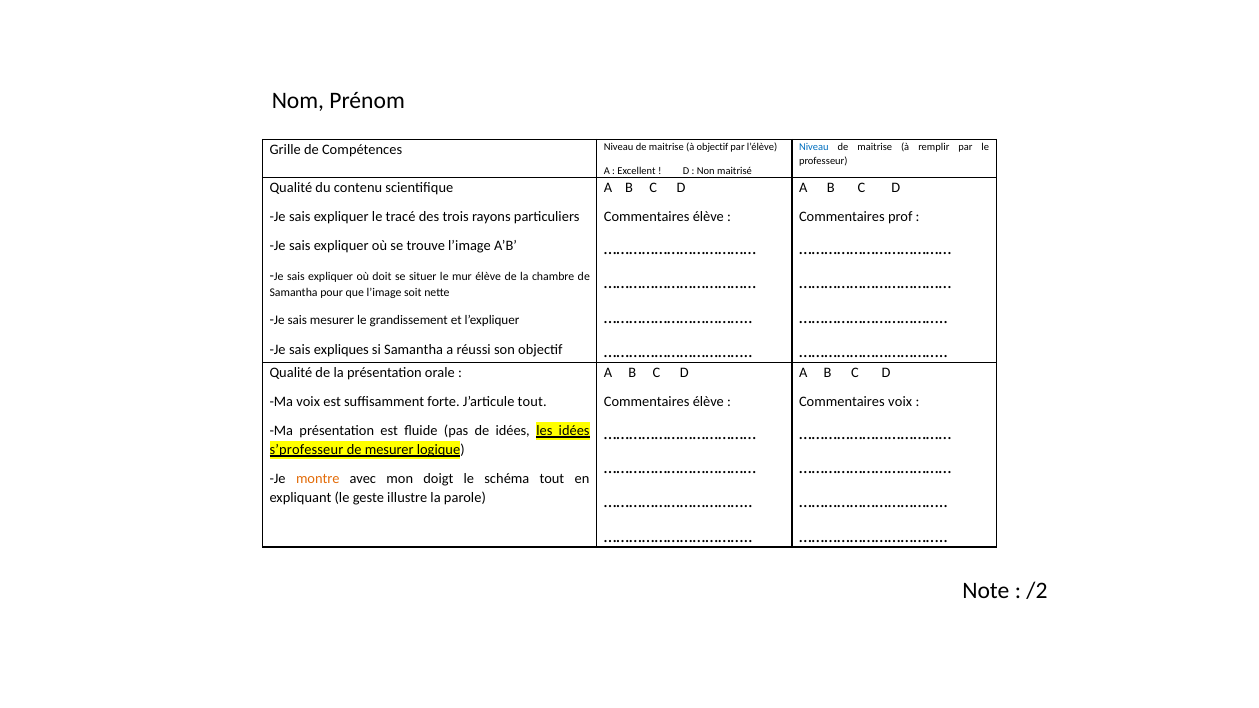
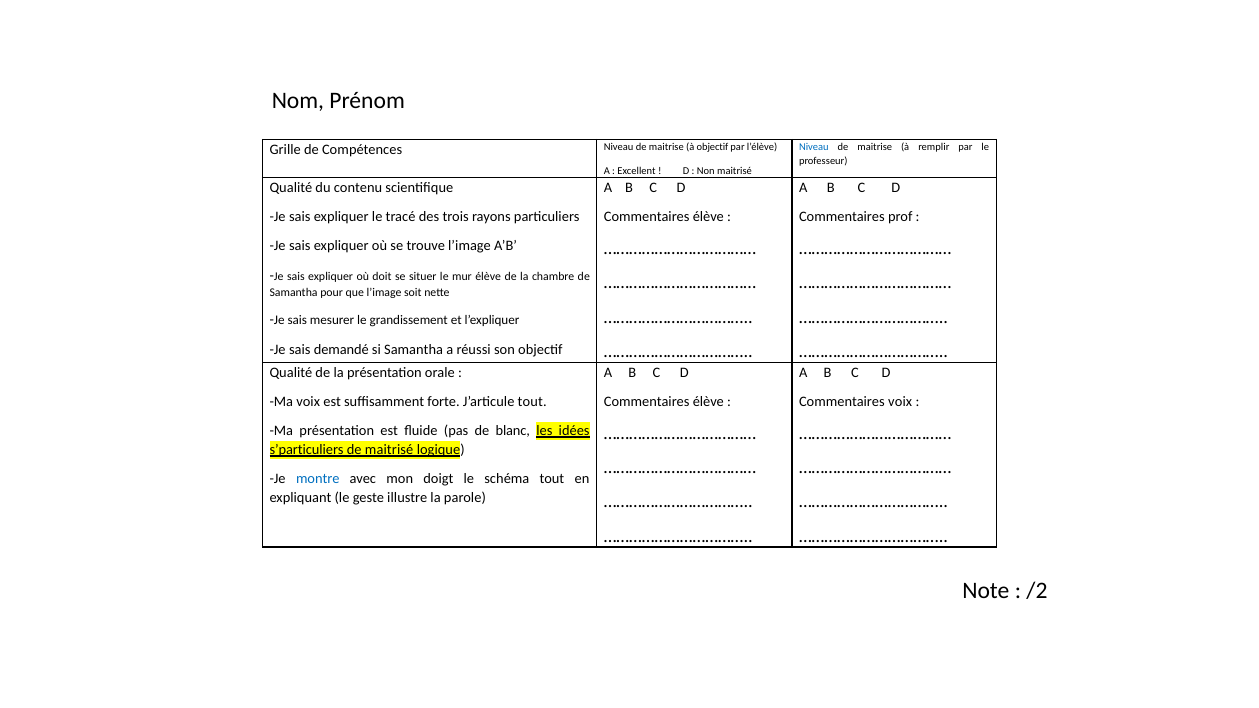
expliques: expliques -> demandé
de idées: idées -> blanc
s’professeur: s’professeur -> s’particuliers
de mesurer: mesurer -> maitrisé
montre colour: orange -> blue
